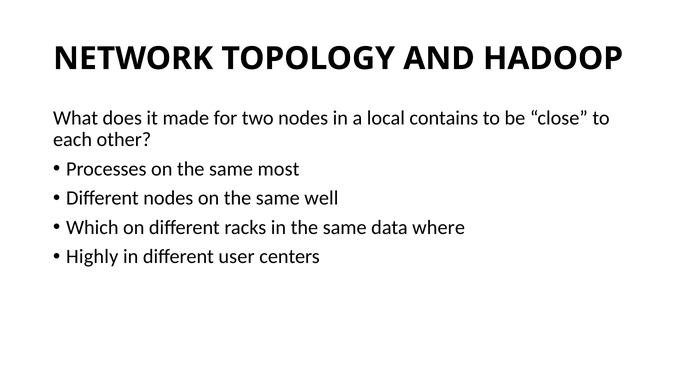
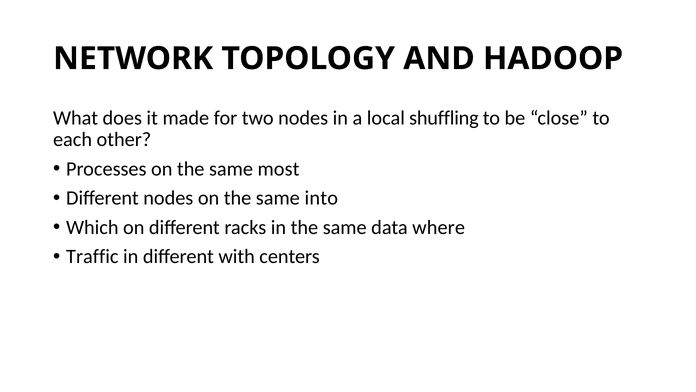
contains: contains -> shuffling
well: well -> into
Highly: Highly -> Traffic
user: user -> with
